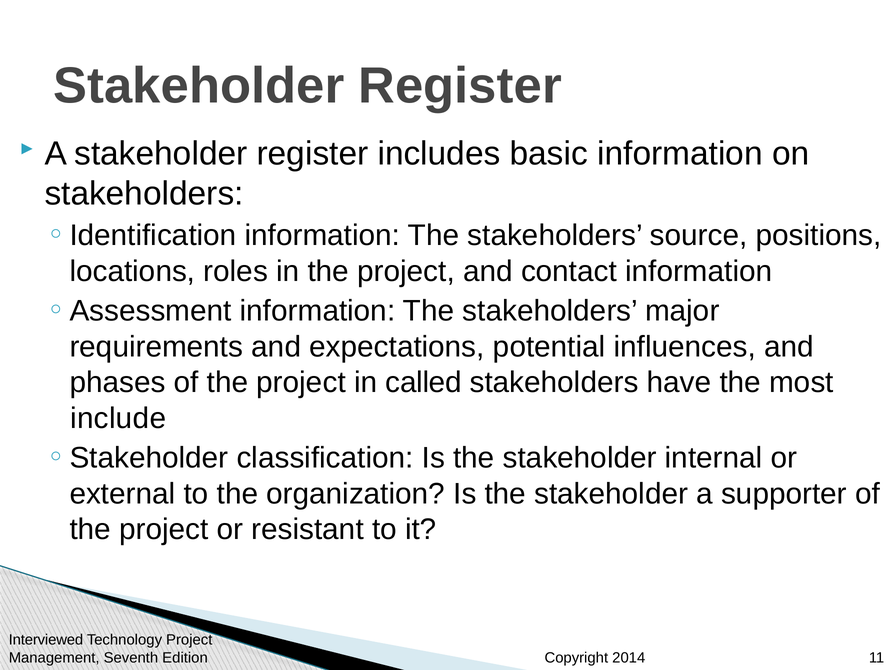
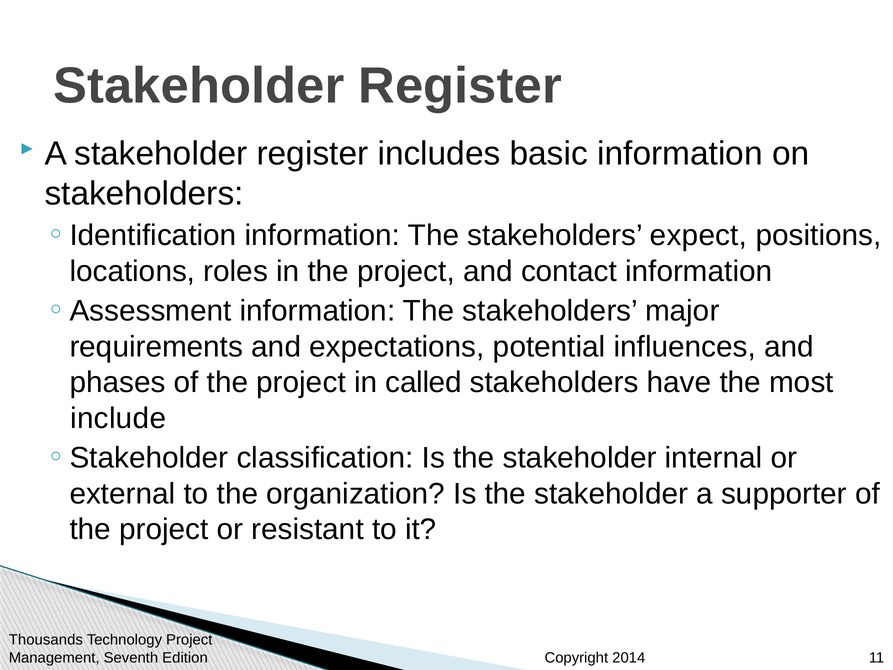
source: source -> expect
Interviewed: Interviewed -> Thousands
